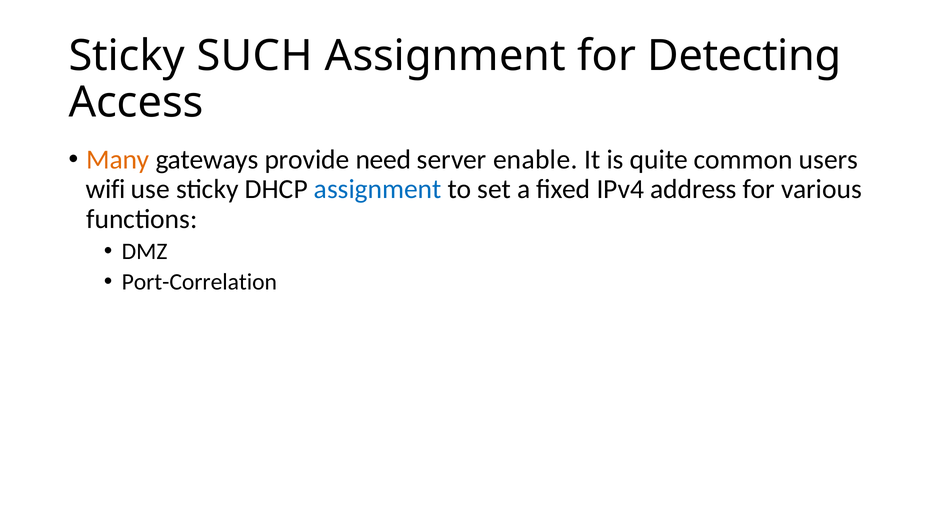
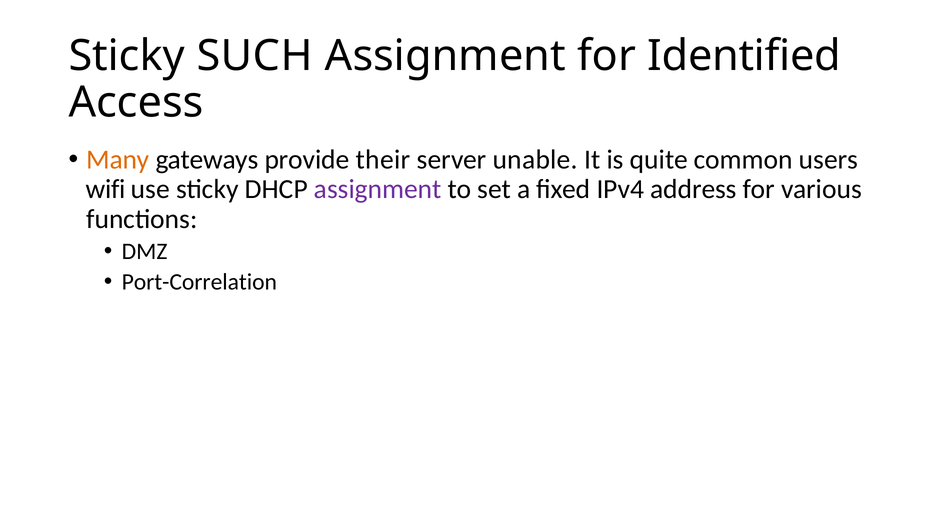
Detecting: Detecting -> Identified
need: need -> their
enable: enable -> unable
assignment at (378, 190) colour: blue -> purple
